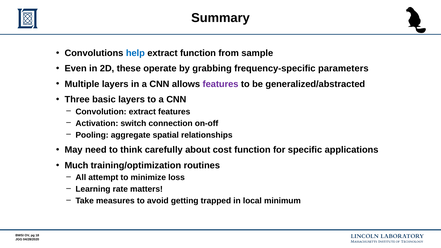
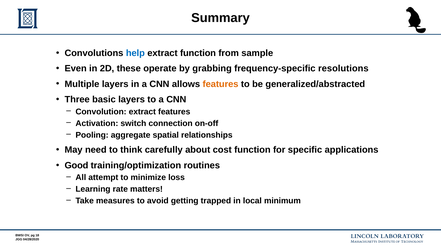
parameters: parameters -> resolutions
features at (221, 84) colour: purple -> orange
Much: Much -> Good
